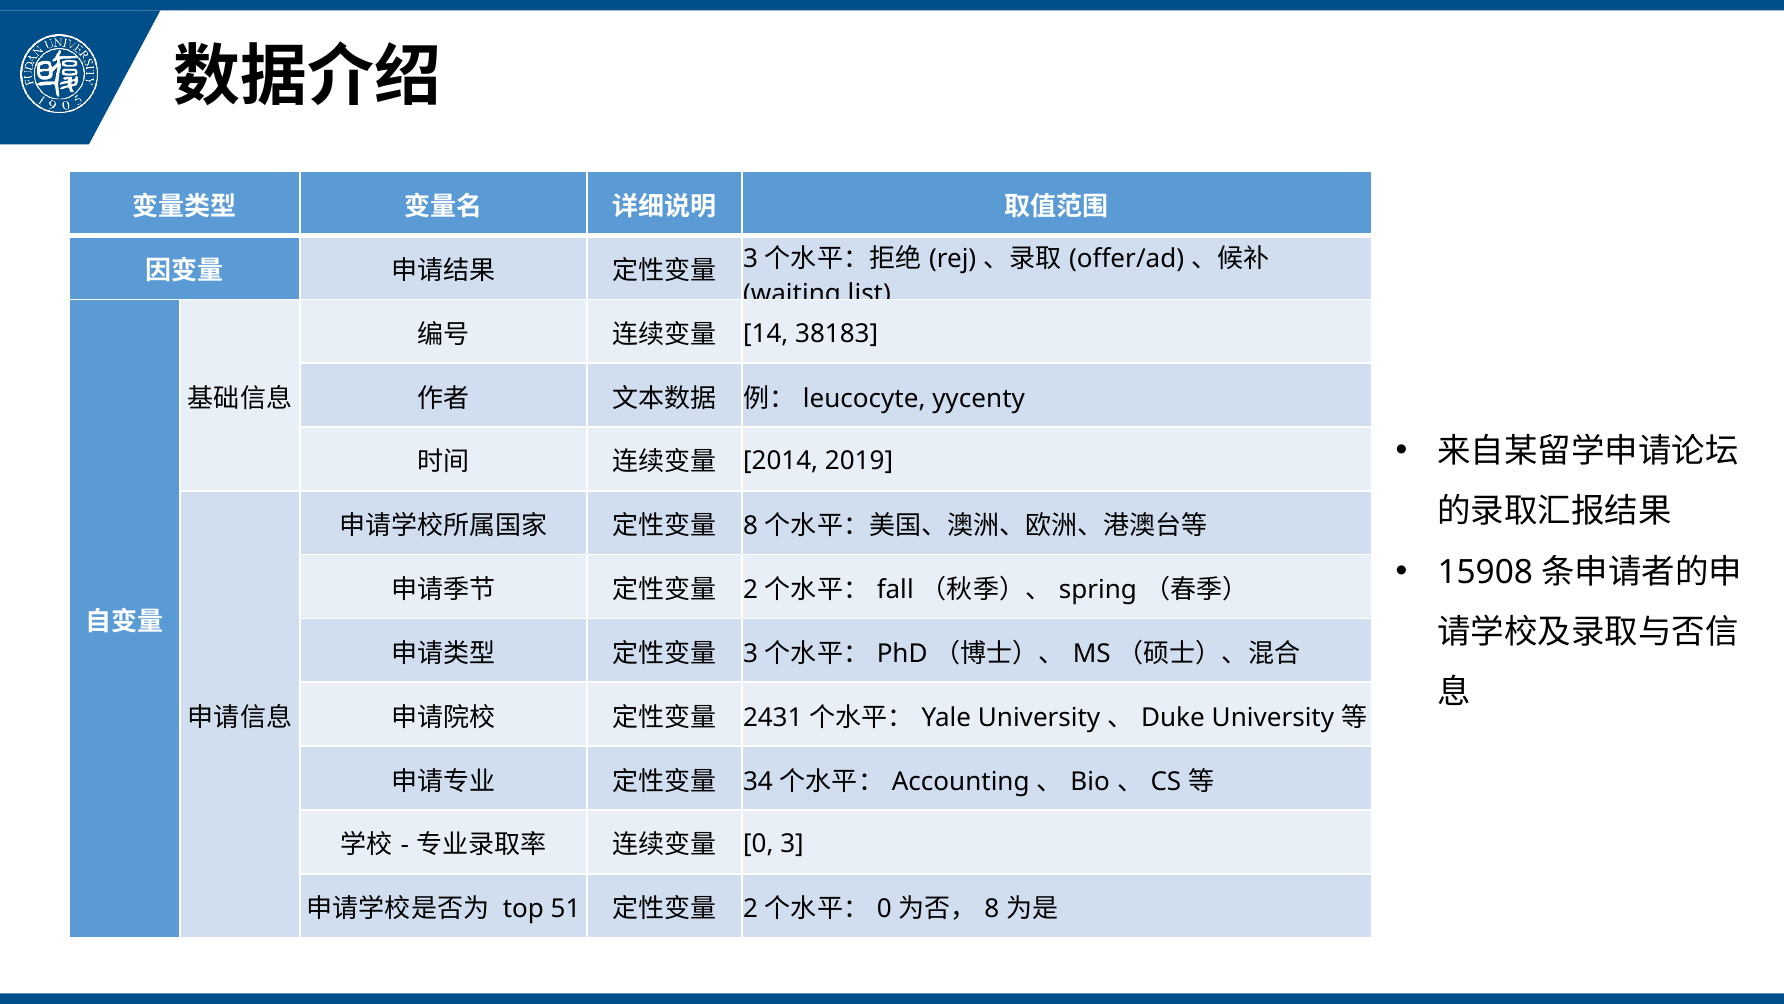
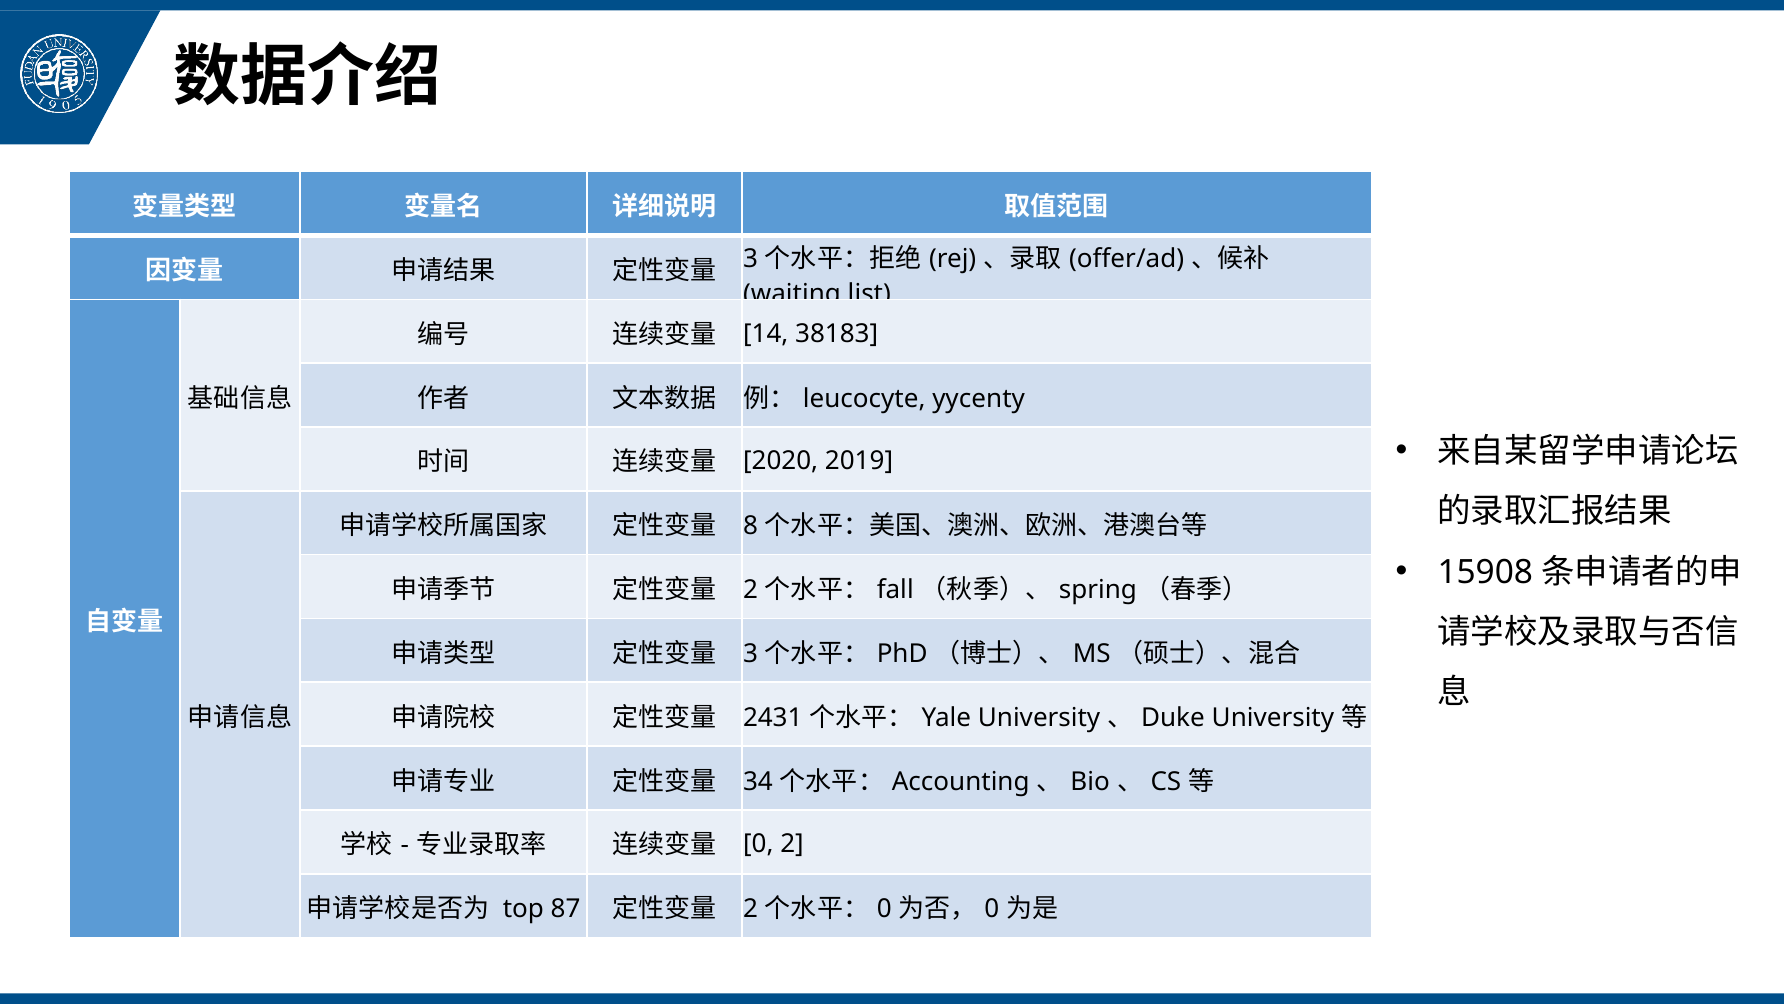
2014: 2014 -> 2020
0 3: 3 -> 2
51: 51 -> 87
8 at (992, 909): 8 -> 0
